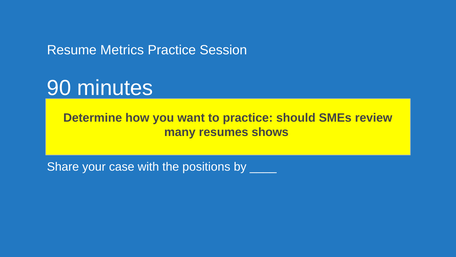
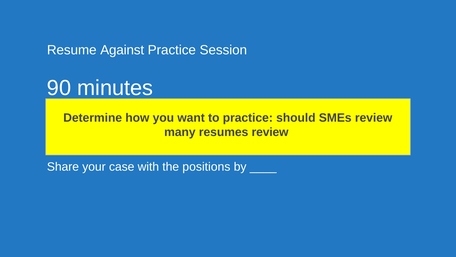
Metrics: Metrics -> Against
shows at (270, 132): shows -> review
